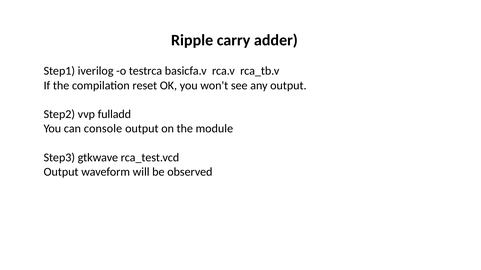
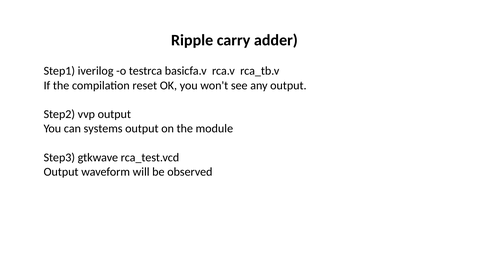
vvp fulladd: fulladd -> output
console: console -> systems
